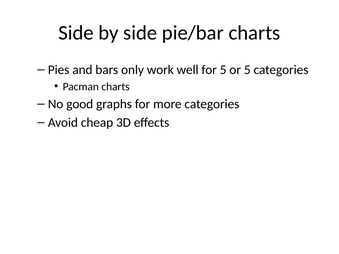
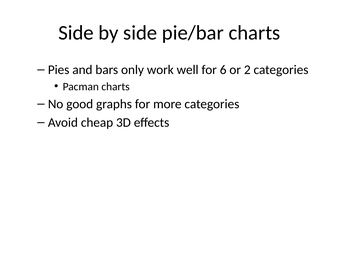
for 5: 5 -> 6
or 5: 5 -> 2
